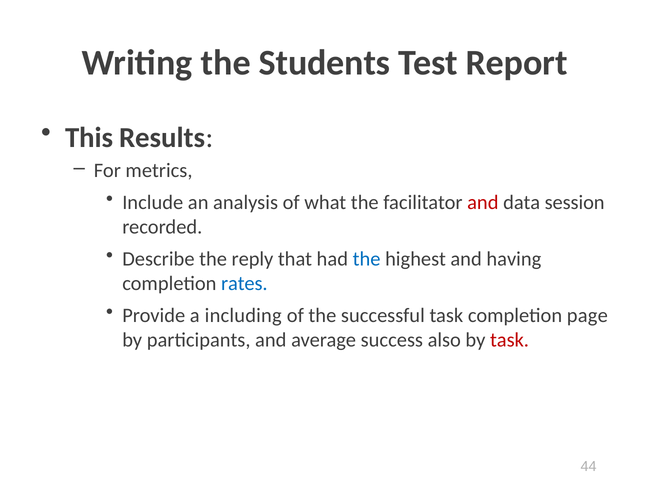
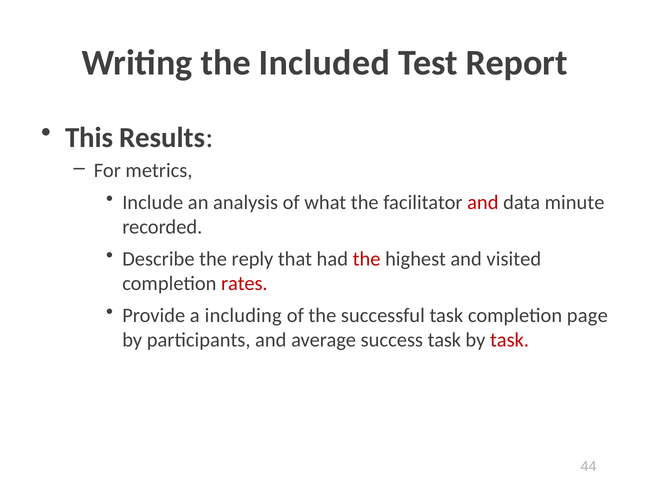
Students: Students -> Included
session: session -> minute
the at (367, 259) colour: blue -> red
having: having -> visited
rates colour: blue -> red
success also: also -> task
